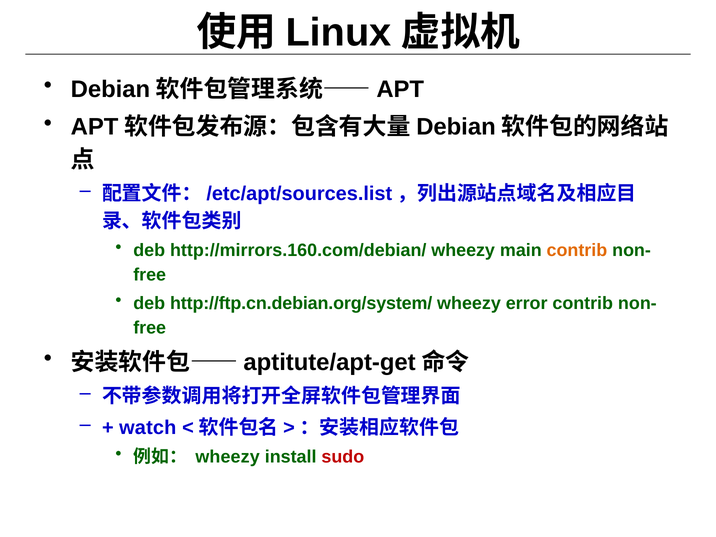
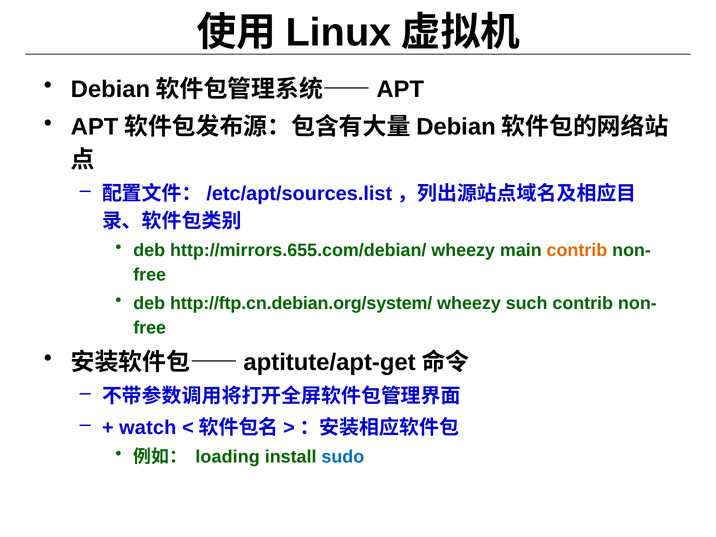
http://mirrors.160.com/debian/: http://mirrors.160.com/debian/ -> http://mirrors.655.com/debian/
error: error -> such
wheezy at (228, 457): wheezy -> loading
sudo colour: red -> blue
